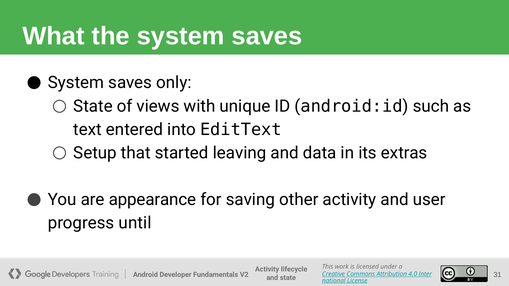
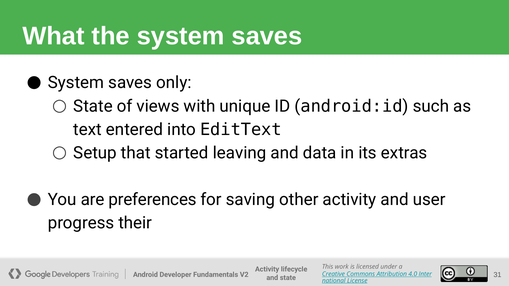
appearance: appearance -> preferences
until: until -> their
